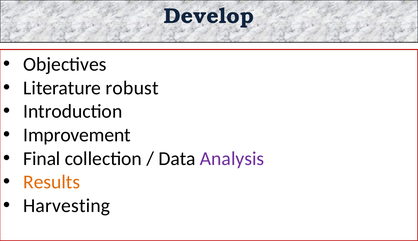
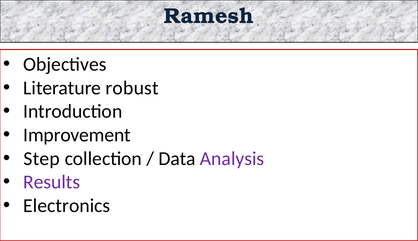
Develop: Develop -> Ramesh
Final: Final -> Step
Results colour: orange -> purple
Harvesting: Harvesting -> Electronics
